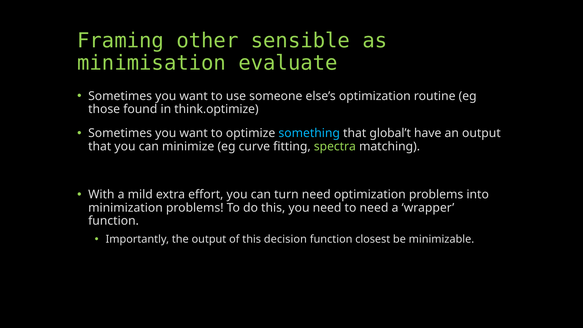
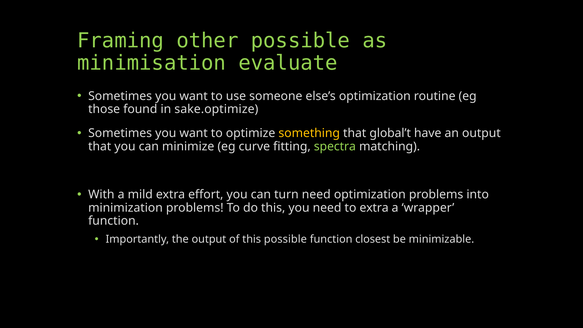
other sensible: sensible -> possible
think.optimize: think.optimize -> sake.optimize
something colour: light blue -> yellow
to need: need -> extra
this decision: decision -> possible
